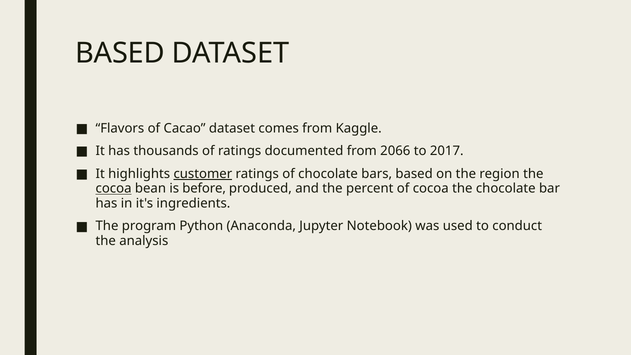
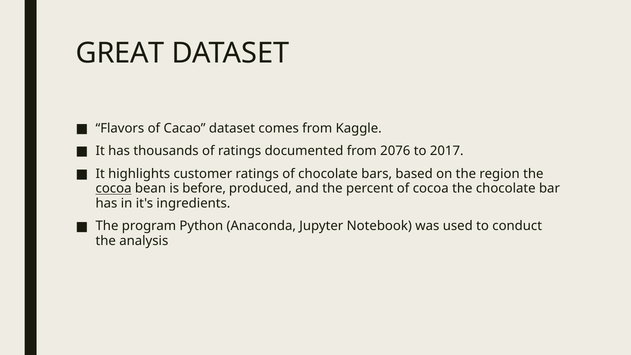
BASED at (120, 53): BASED -> GREAT
2066: 2066 -> 2076
customer underline: present -> none
